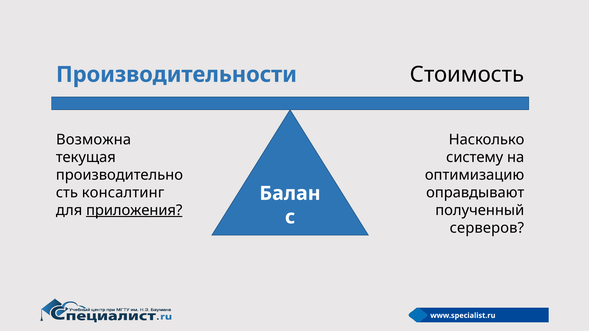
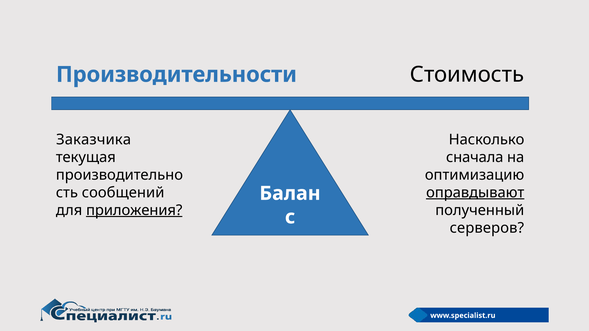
Возможна: Возможна -> Заказчика
систему: систему -> сначала
консалтинг: консалтинг -> сообщений
оправдывают underline: none -> present
